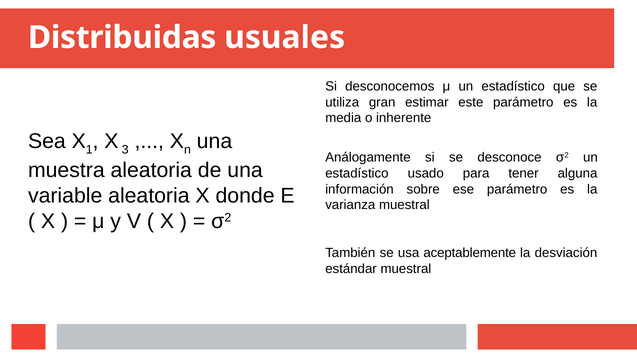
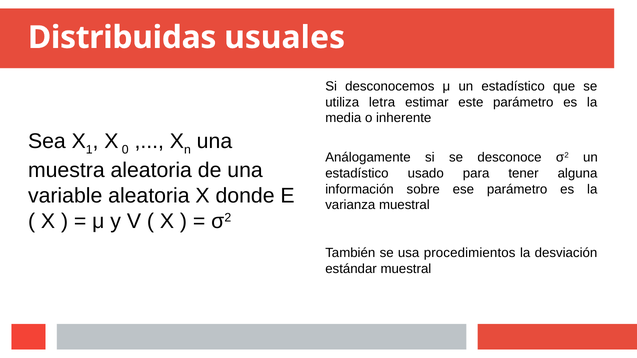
gran: gran -> letra
3: 3 -> 0
aceptablemente: aceptablemente -> procedimientos
